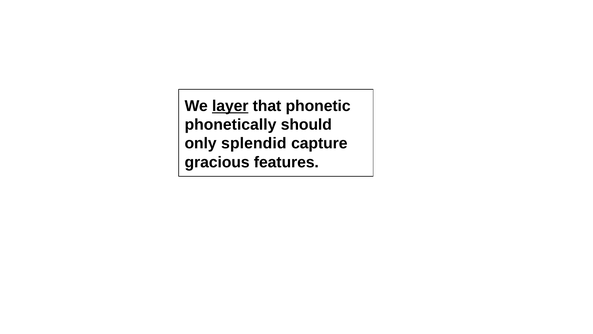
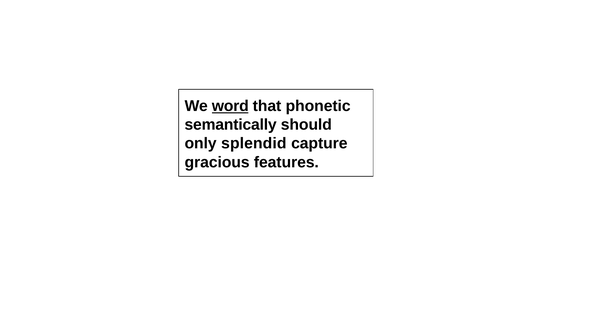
layer: layer -> word
phonetically: phonetically -> semantically
